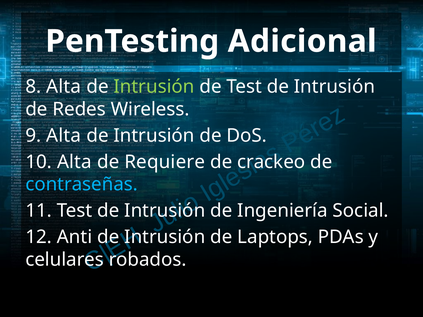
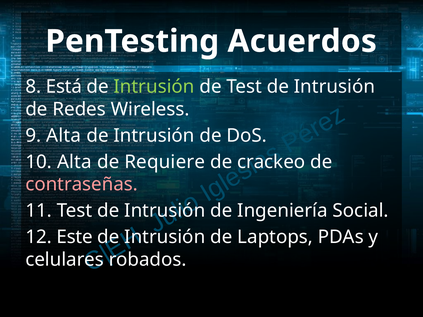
Adicional: Adicional -> Acuerdos
8 Alta: Alta -> Está
contraseñas colour: light blue -> pink
Anti: Anti -> Este
